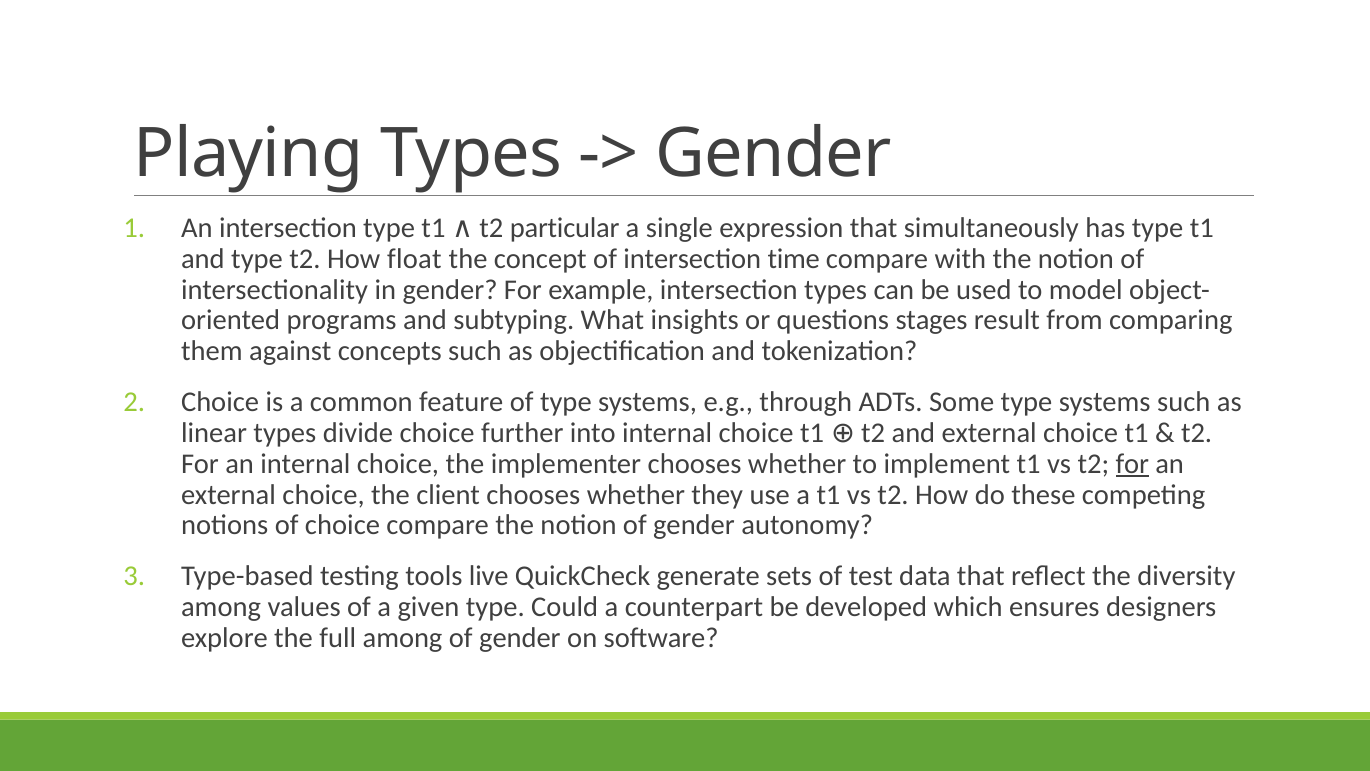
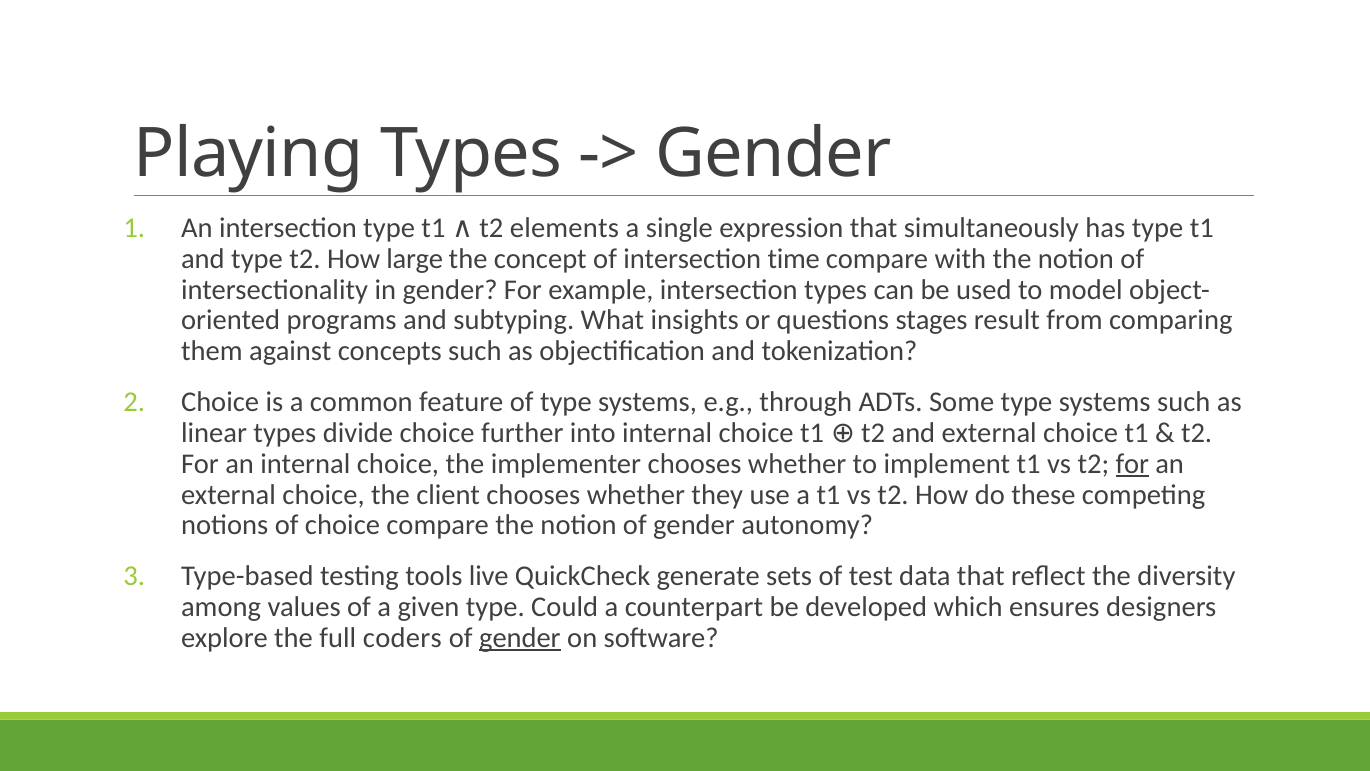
particular: particular -> elements
float: float -> large
full among: among -> coders
gender at (520, 638) underline: none -> present
